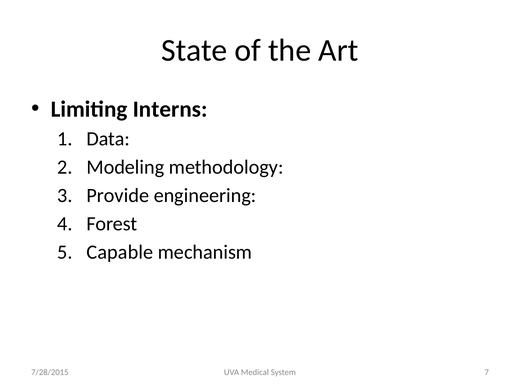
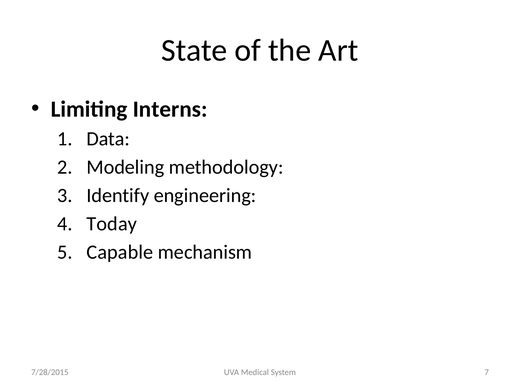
Provide: Provide -> Identify
Forest: Forest -> Today
